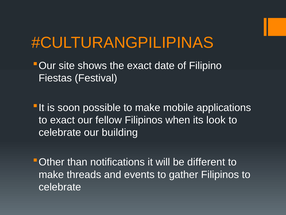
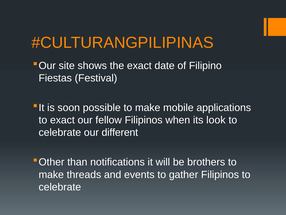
building: building -> different
different: different -> brothers
